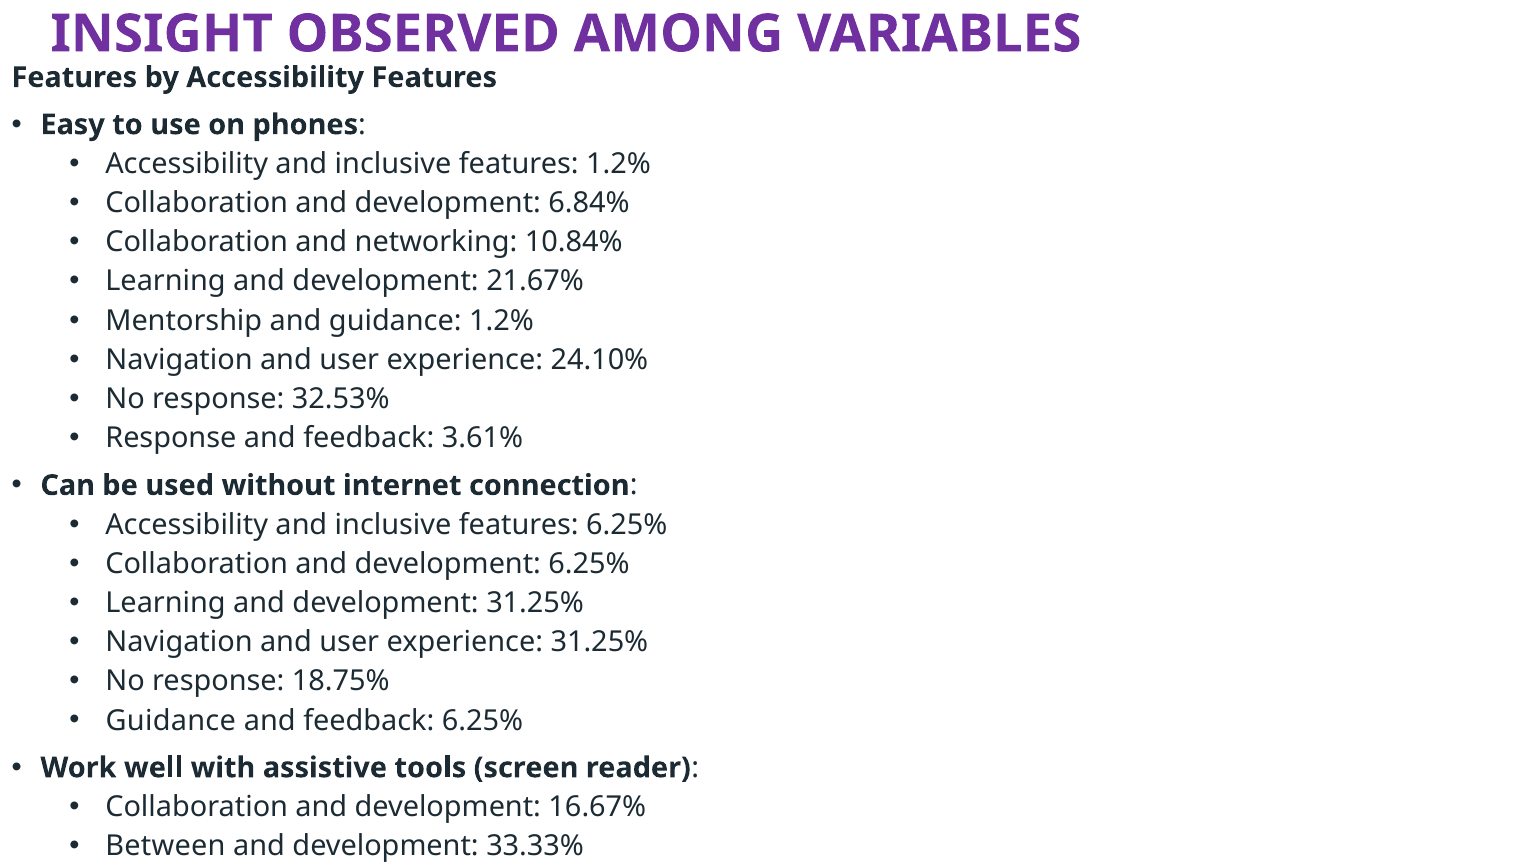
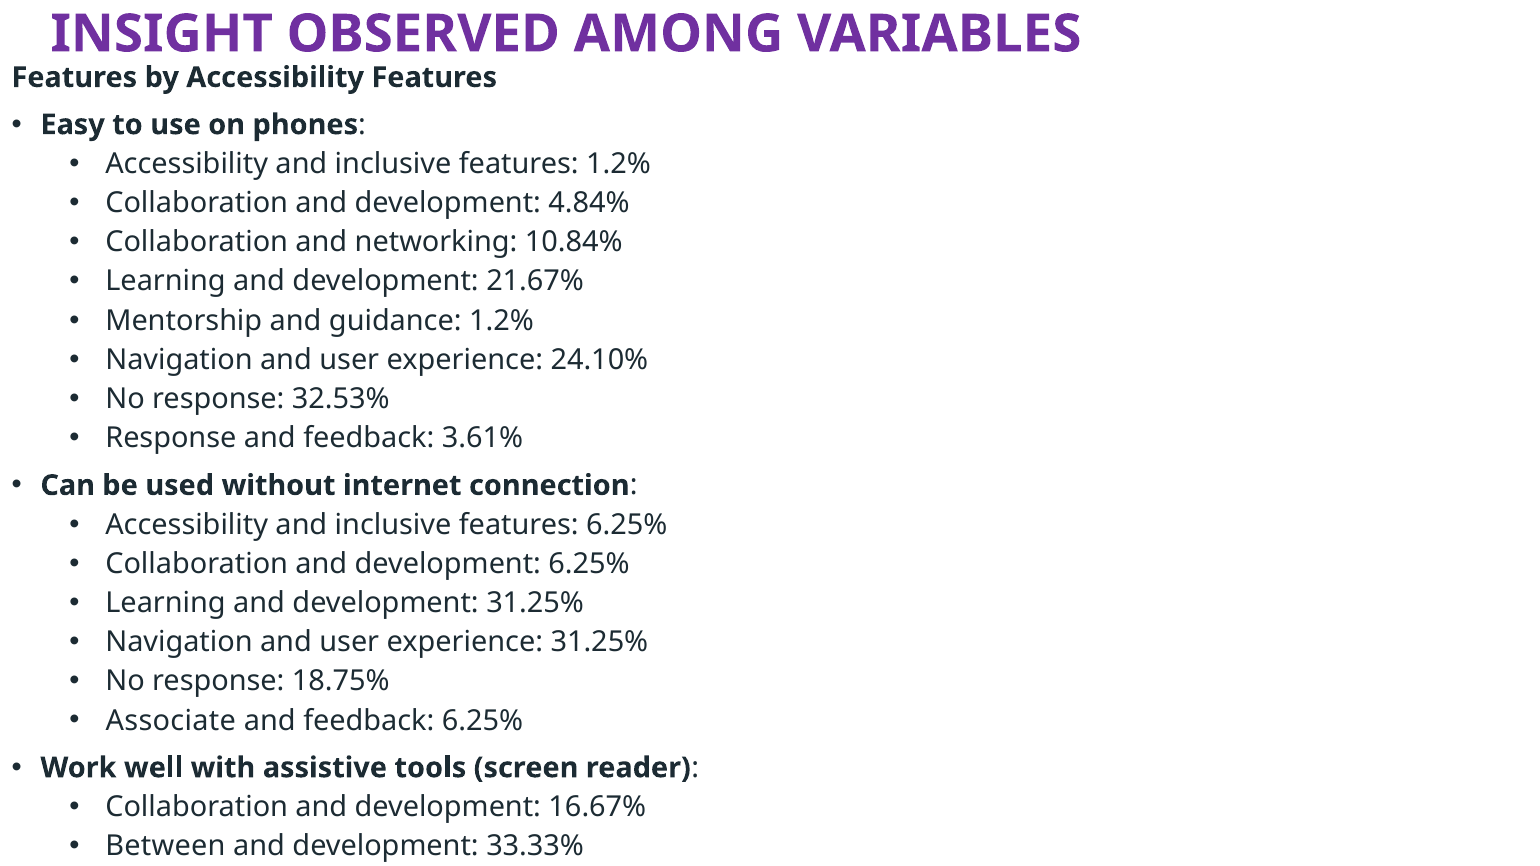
6.84%: 6.84% -> 4.84%
Guidance at (171, 721): Guidance -> Associate
